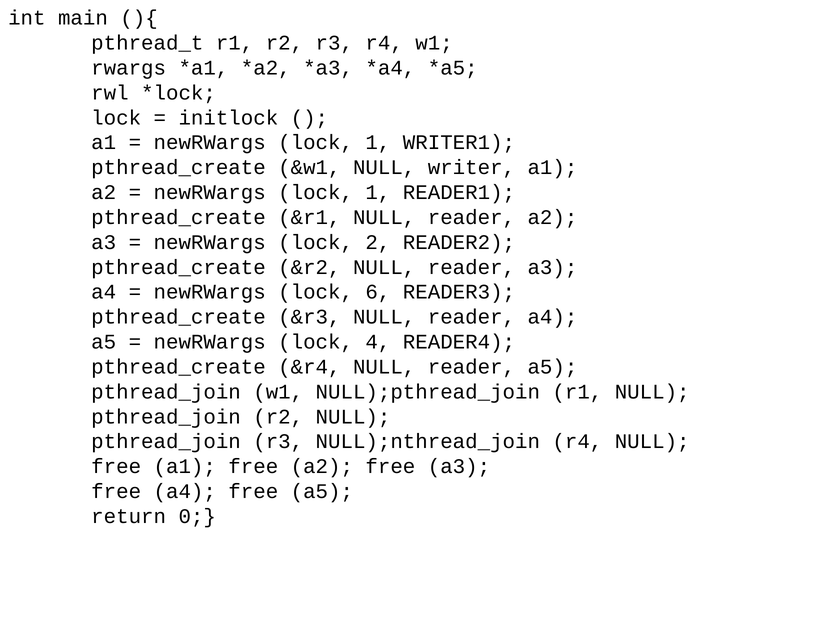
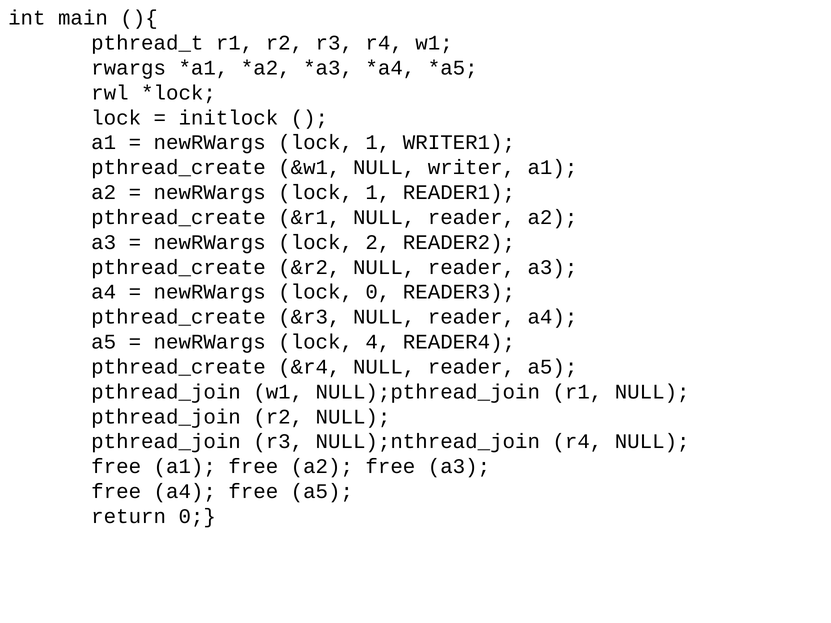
lock 6: 6 -> 0
